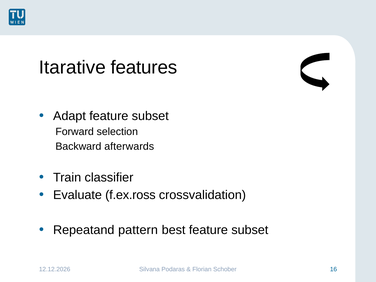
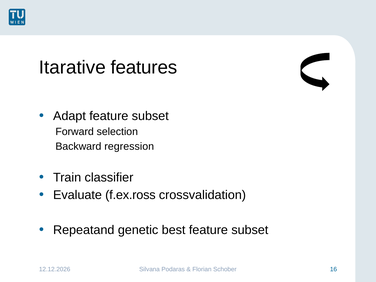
afterwards: afterwards -> regression
pattern: pattern -> genetic
